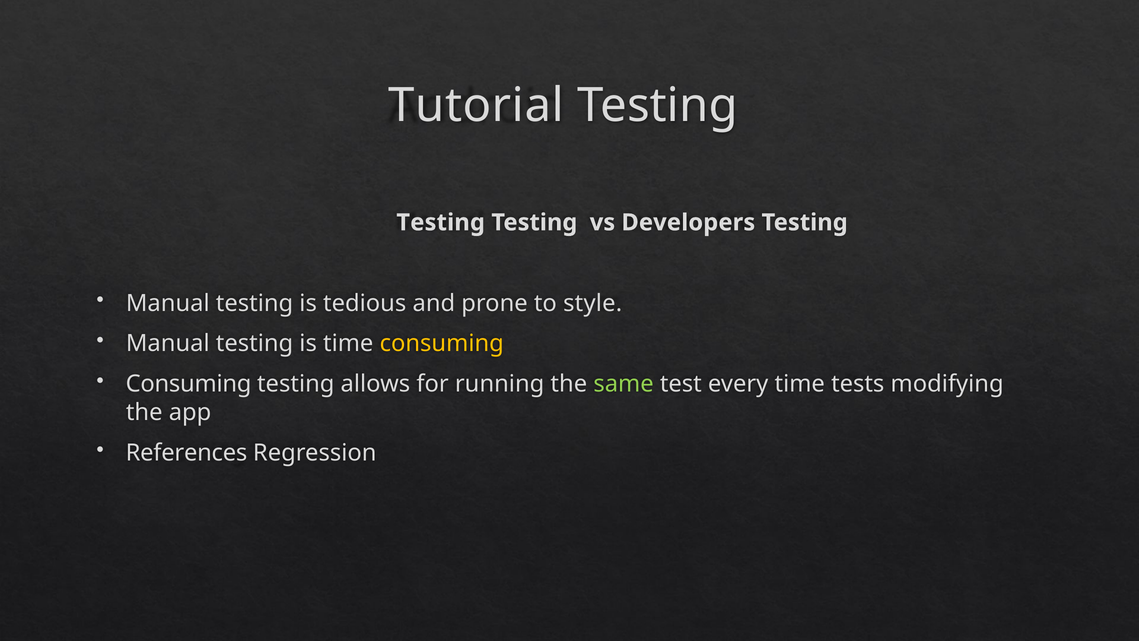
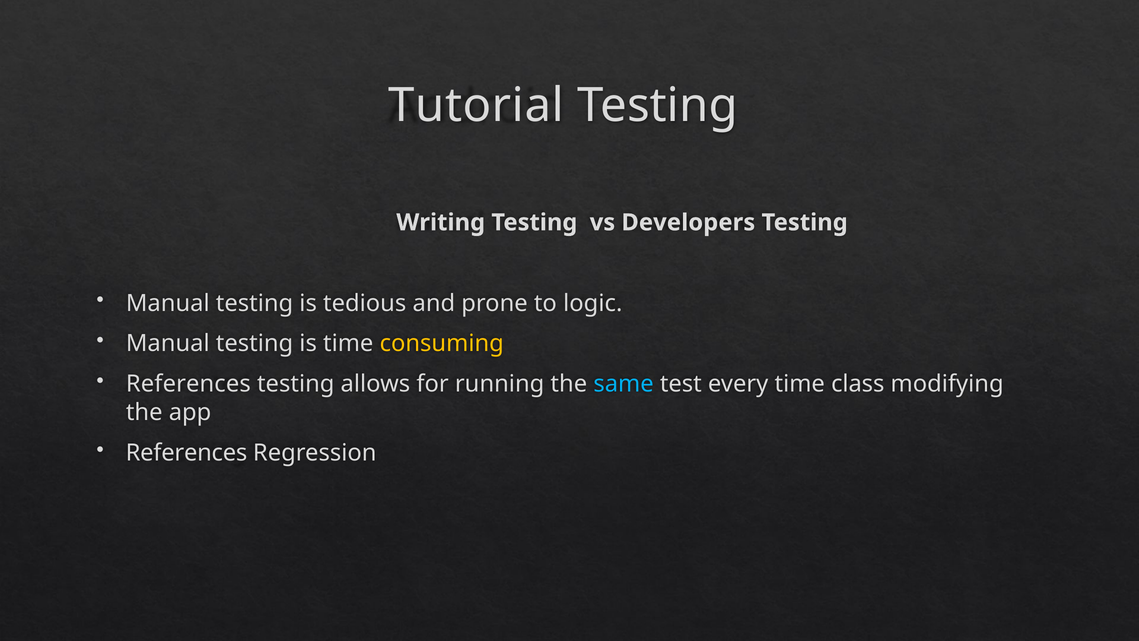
Testing at (441, 222): Testing -> Writing
style: style -> logic
Consuming at (189, 384): Consuming -> References
same colour: light green -> light blue
tests: tests -> class
